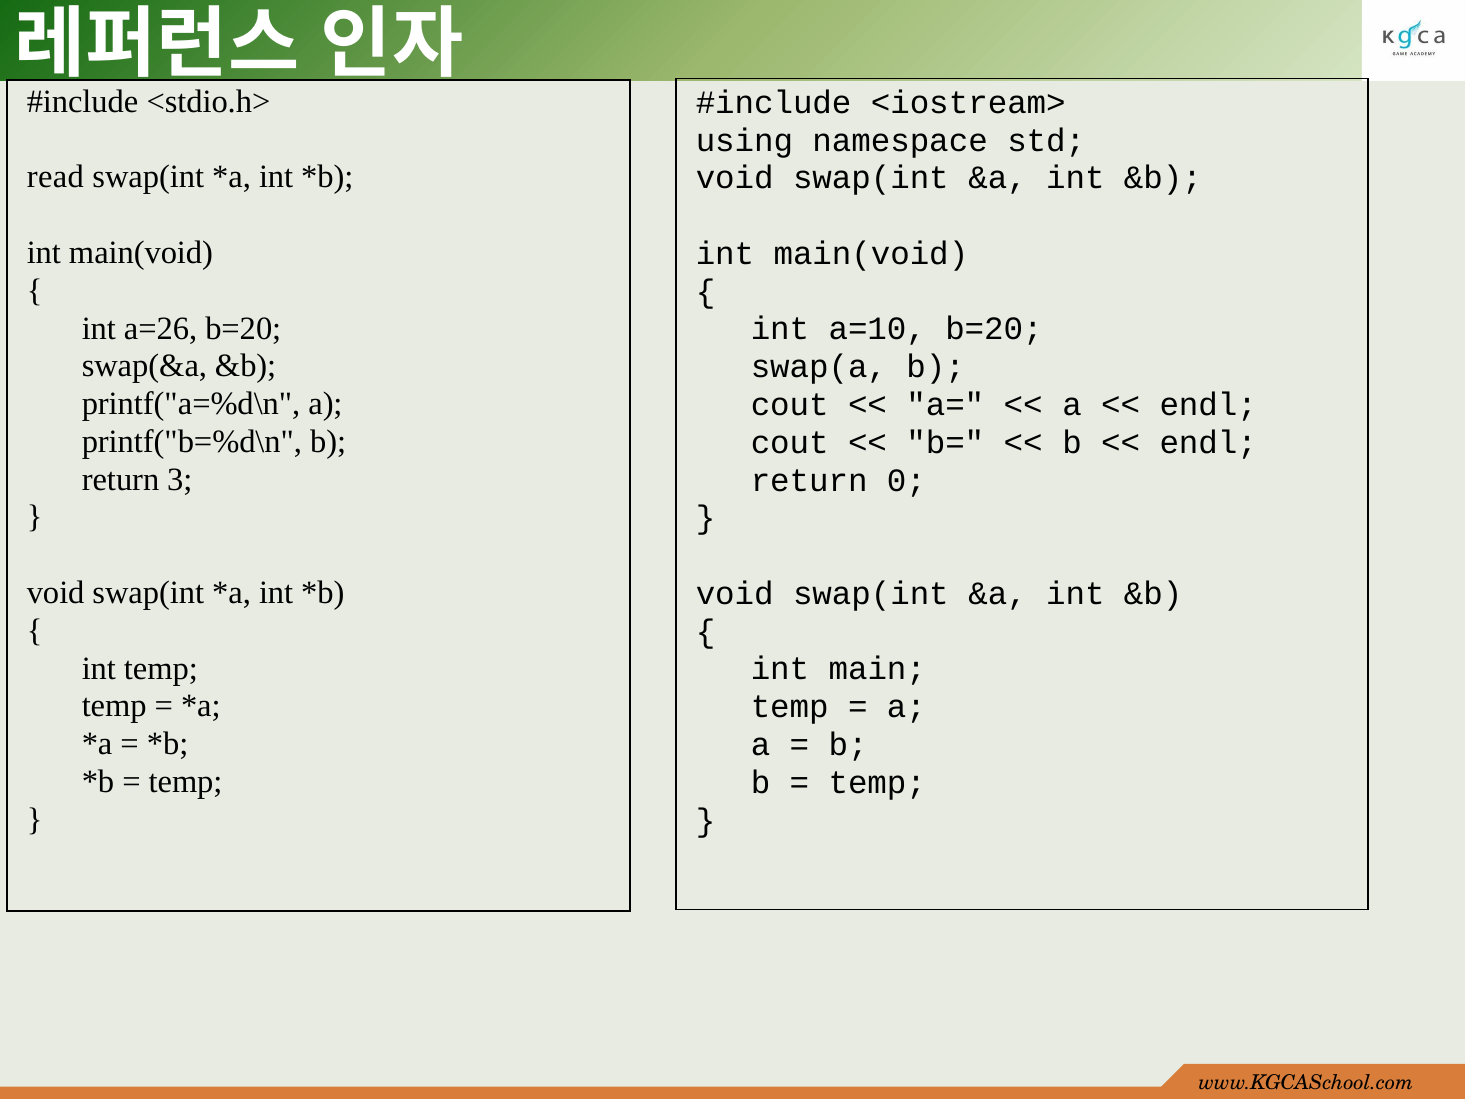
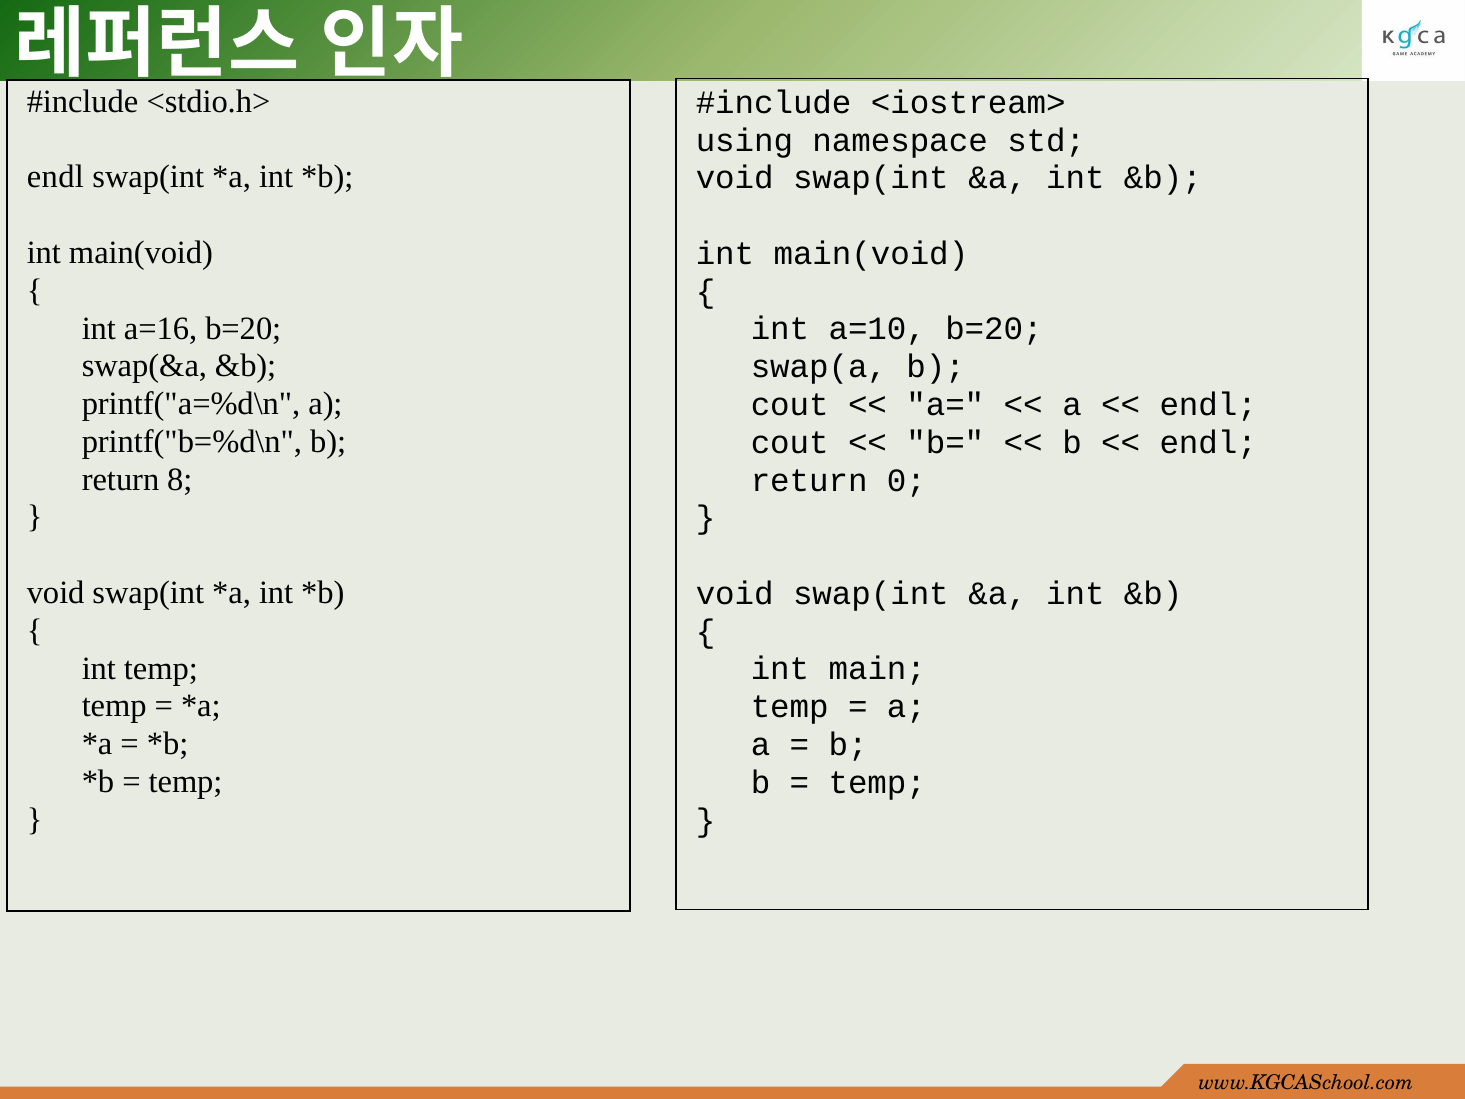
read at (55, 177): read -> endl
a=26: a=26 -> a=16
3: 3 -> 8
